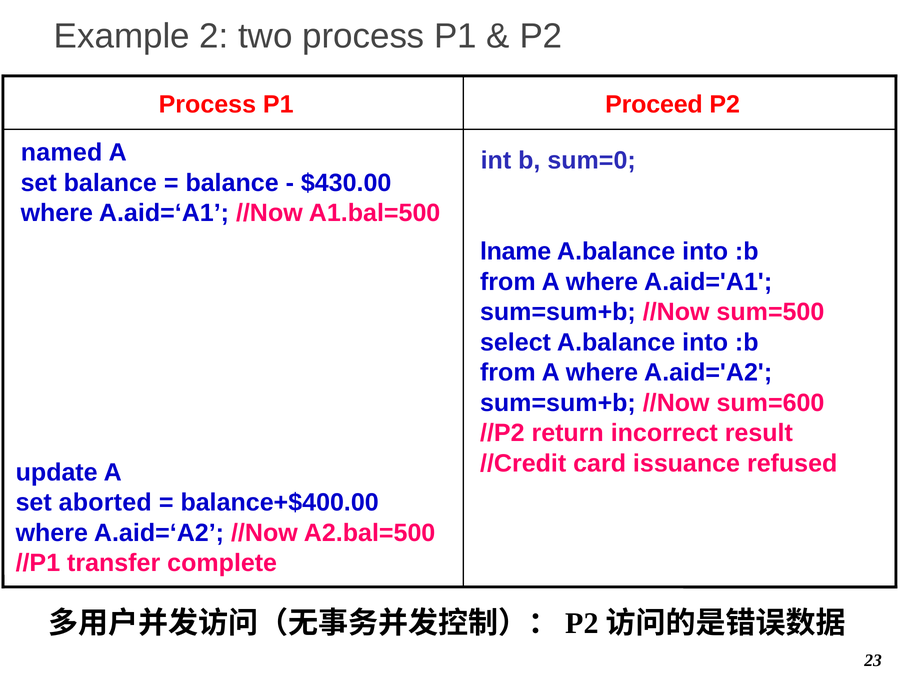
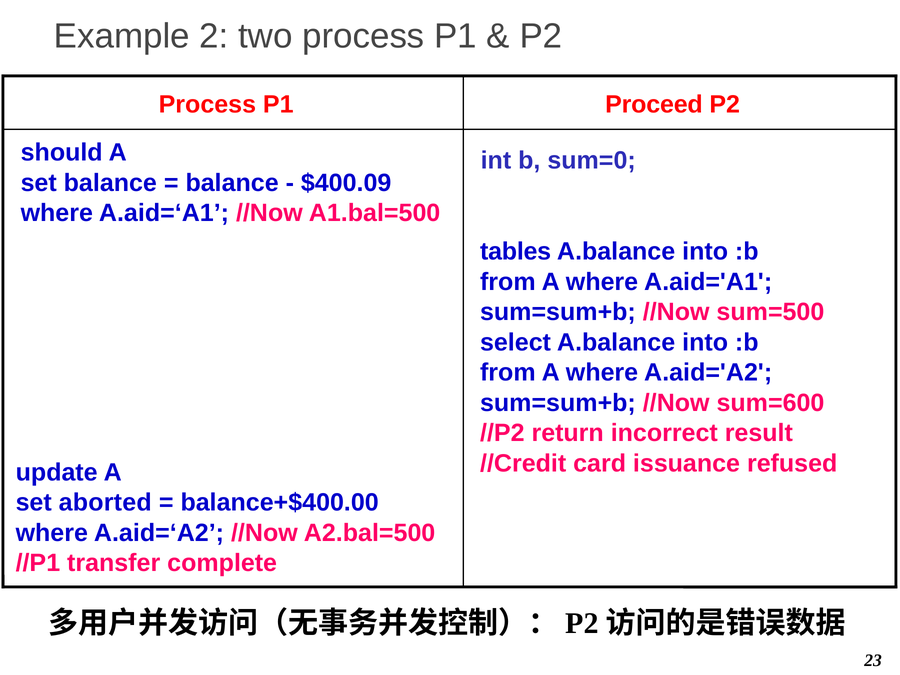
named: named -> should
$430.00: $430.00 -> $400.09
lname: lname -> tables
